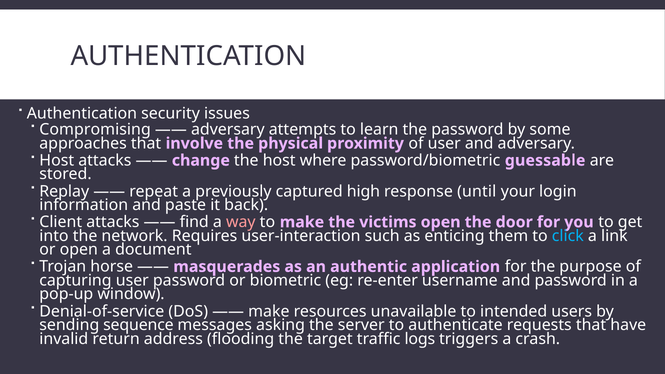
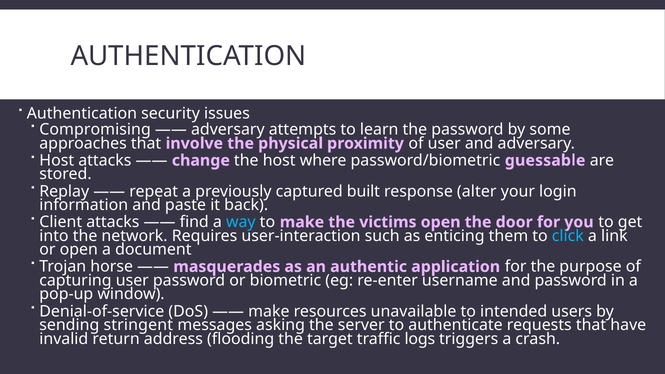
high: high -> built
until: until -> alter
way colour: pink -> light blue
sequence: sequence -> stringent
